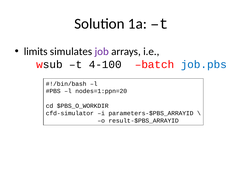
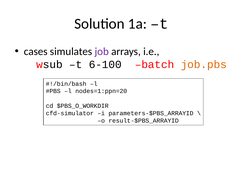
limits: limits -> cases
4-100: 4-100 -> 6-100
job.pbs colour: blue -> orange
